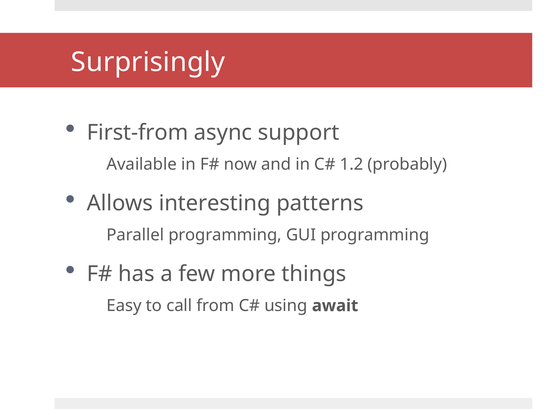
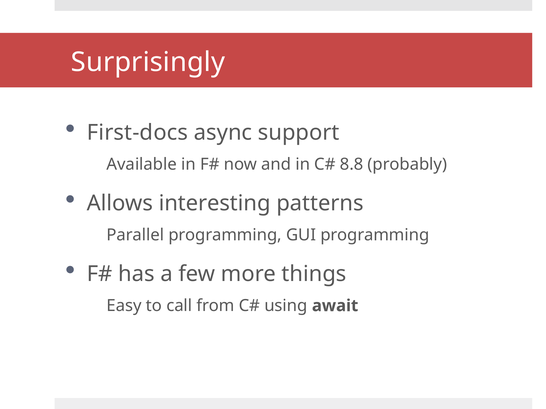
First-from: First-from -> First-docs
1.2: 1.2 -> 8.8
